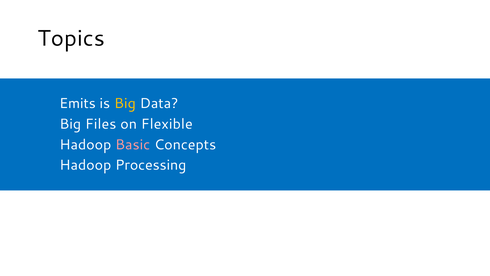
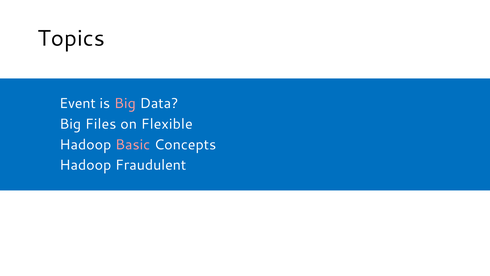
Emits: Emits -> Event
Big at (125, 103) colour: yellow -> pink
Processing: Processing -> Fraudulent
